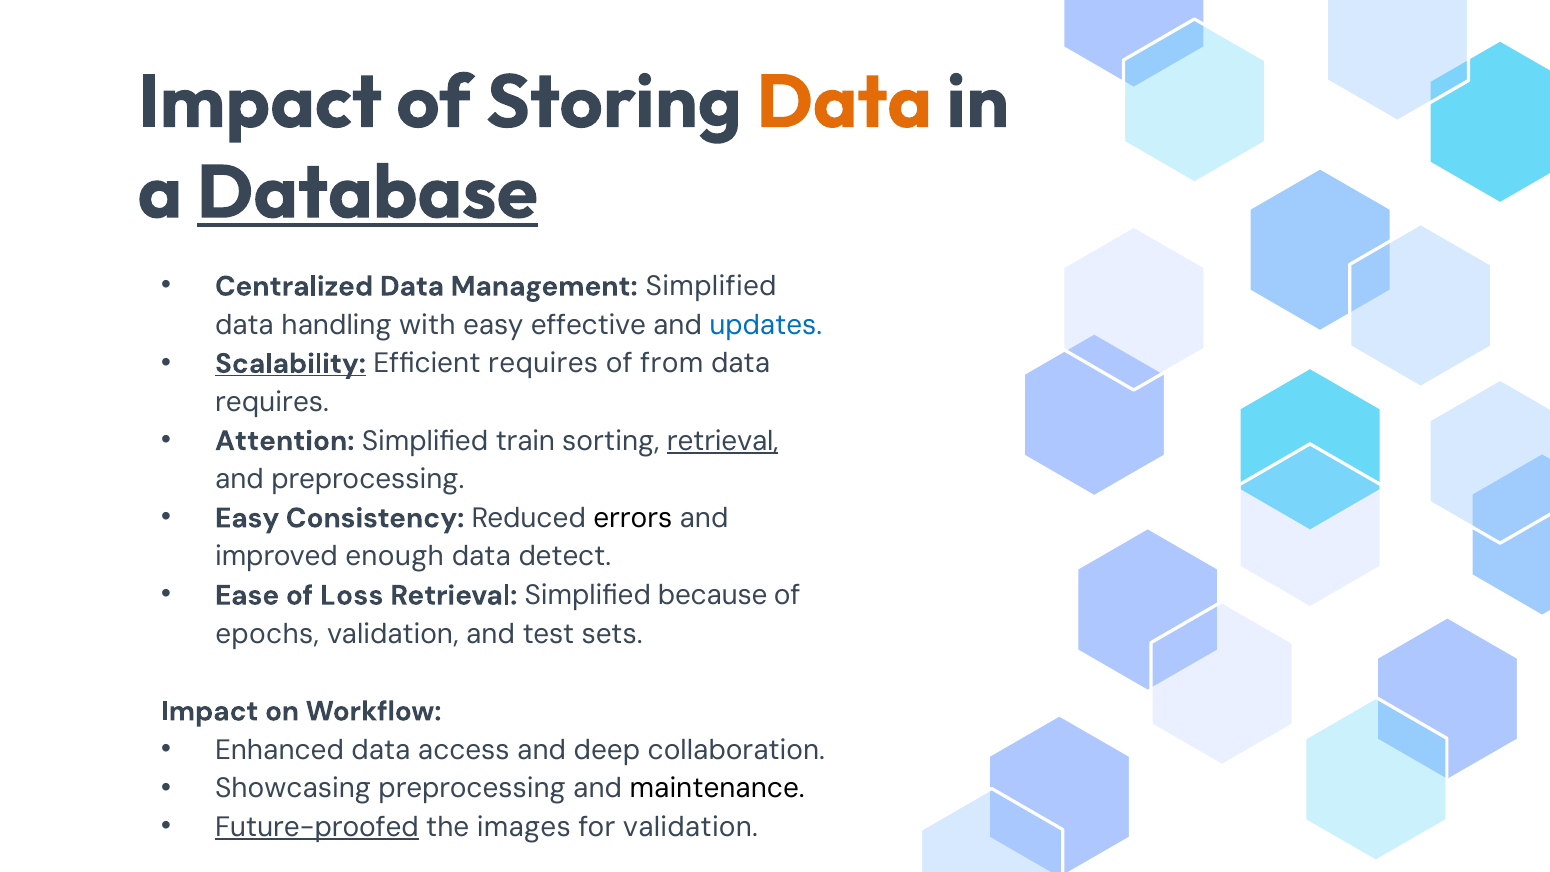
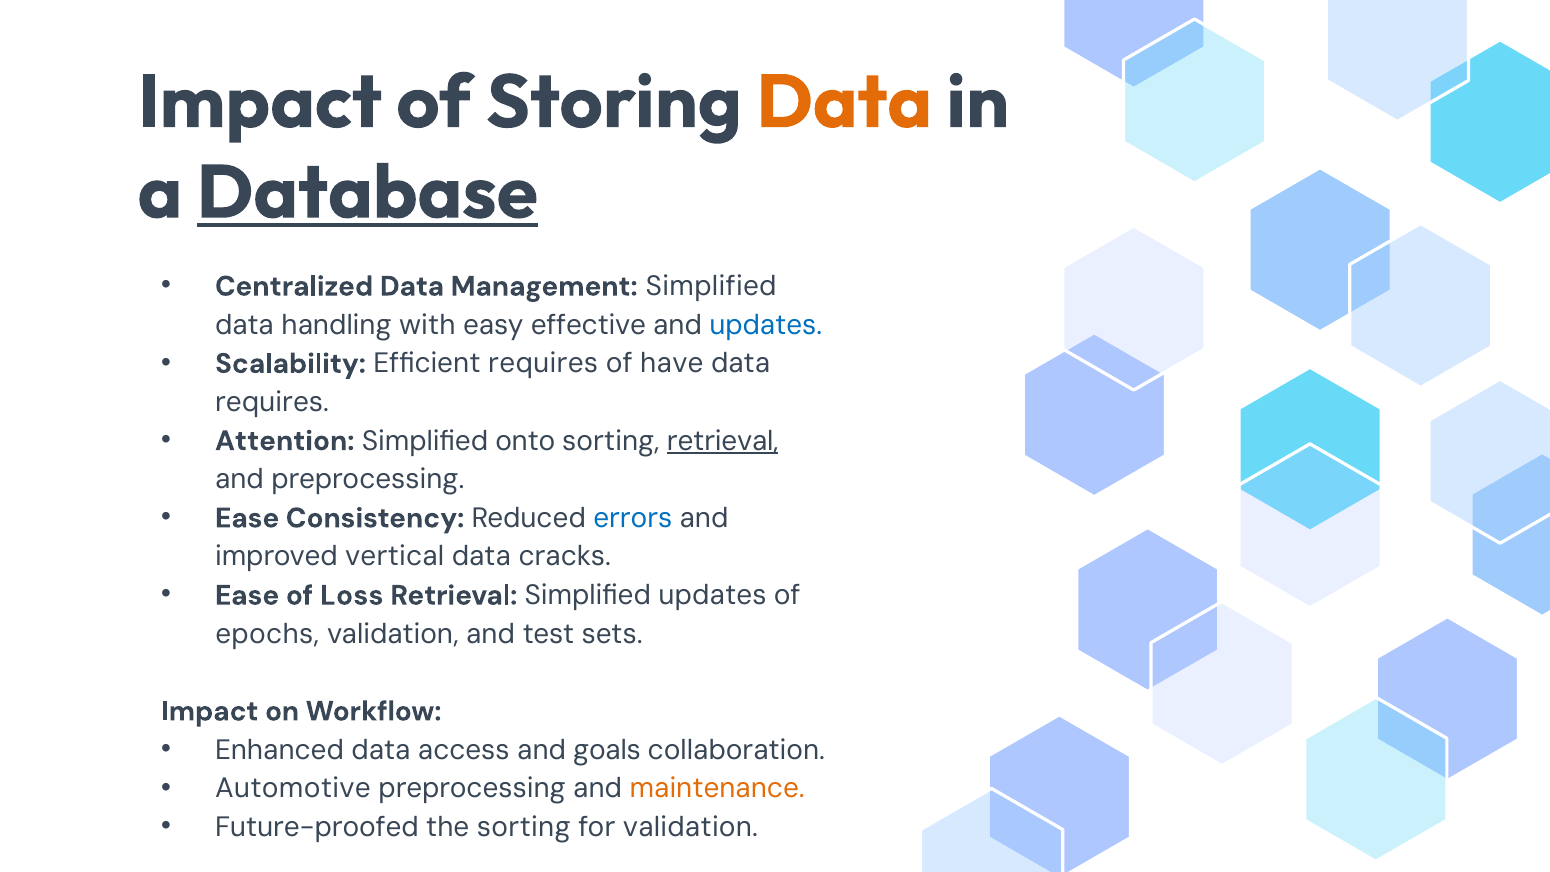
Scalability underline: present -> none
from: from -> have
train: train -> onto
Easy at (247, 518): Easy -> Ease
errors colour: black -> blue
enough: enough -> vertical
detect: detect -> cracks
Simplified because: because -> updates
deep: deep -> goals
Showcasing: Showcasing -> Automotive
maintenance colour: black -> orange
Future-proofed underline: present -> none
the images: images -> sorting
